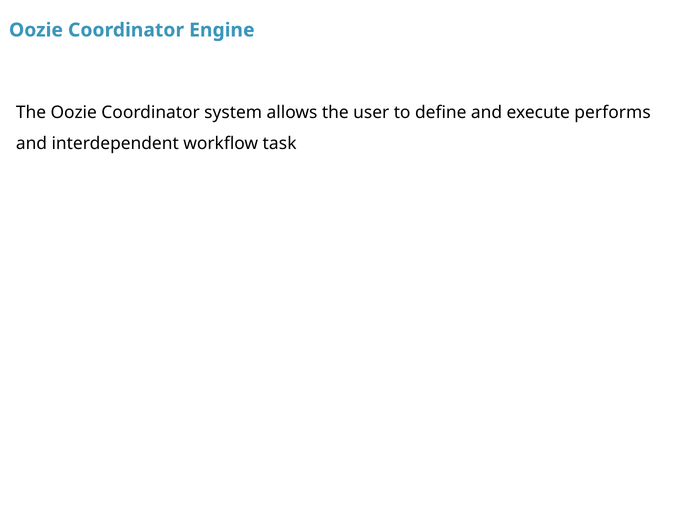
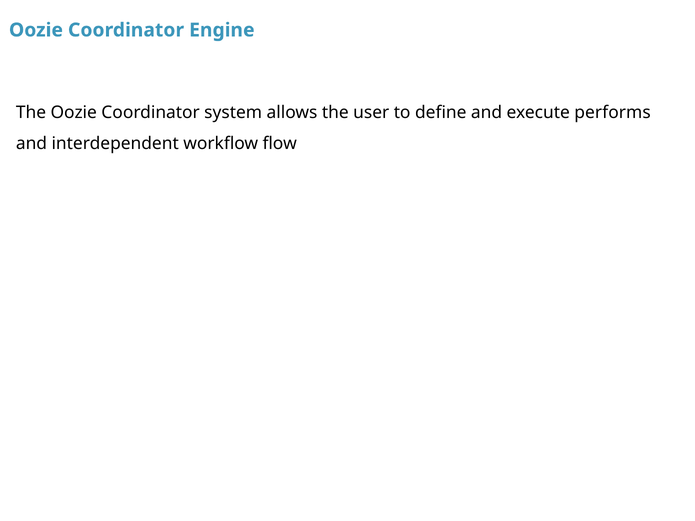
task: task -> flow
